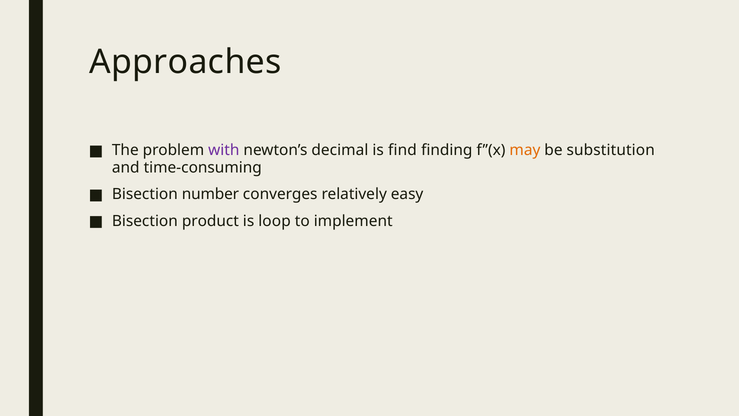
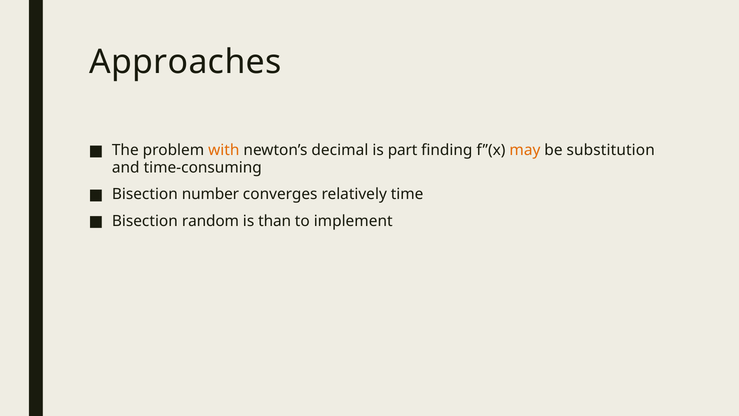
with colour: purple -> orange
find: find -> part
easy: easy -> time
product: product -> random
loop: loop -> than
